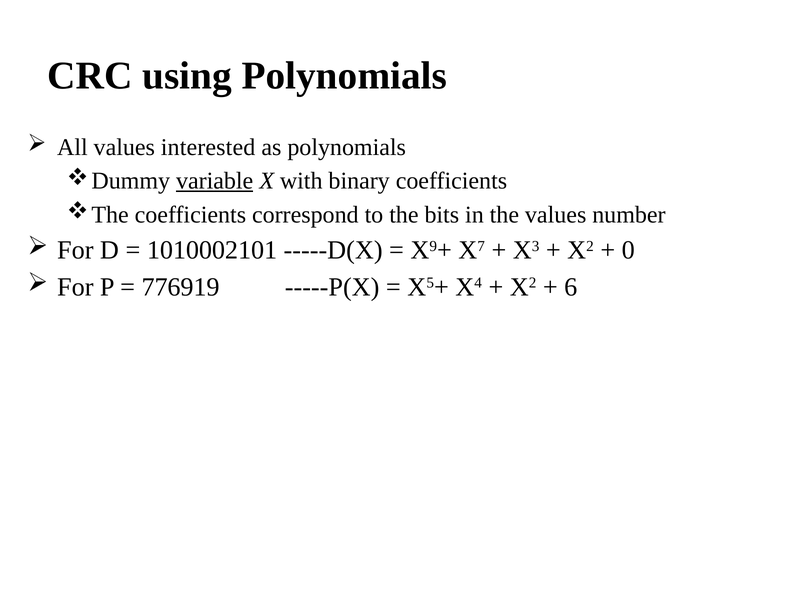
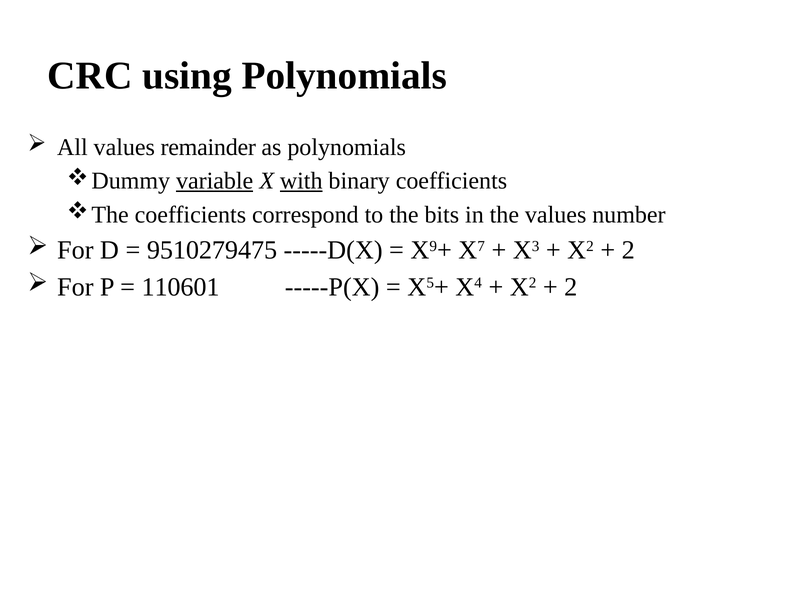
interested: interested -> remainder
with underline: none -> present
1010002101: 1010002101 -> 9510279475
0 at (628, 250): 0 -> 2
776919: 776919 -> 110601
6 at (571, 287): 6 -> 2
